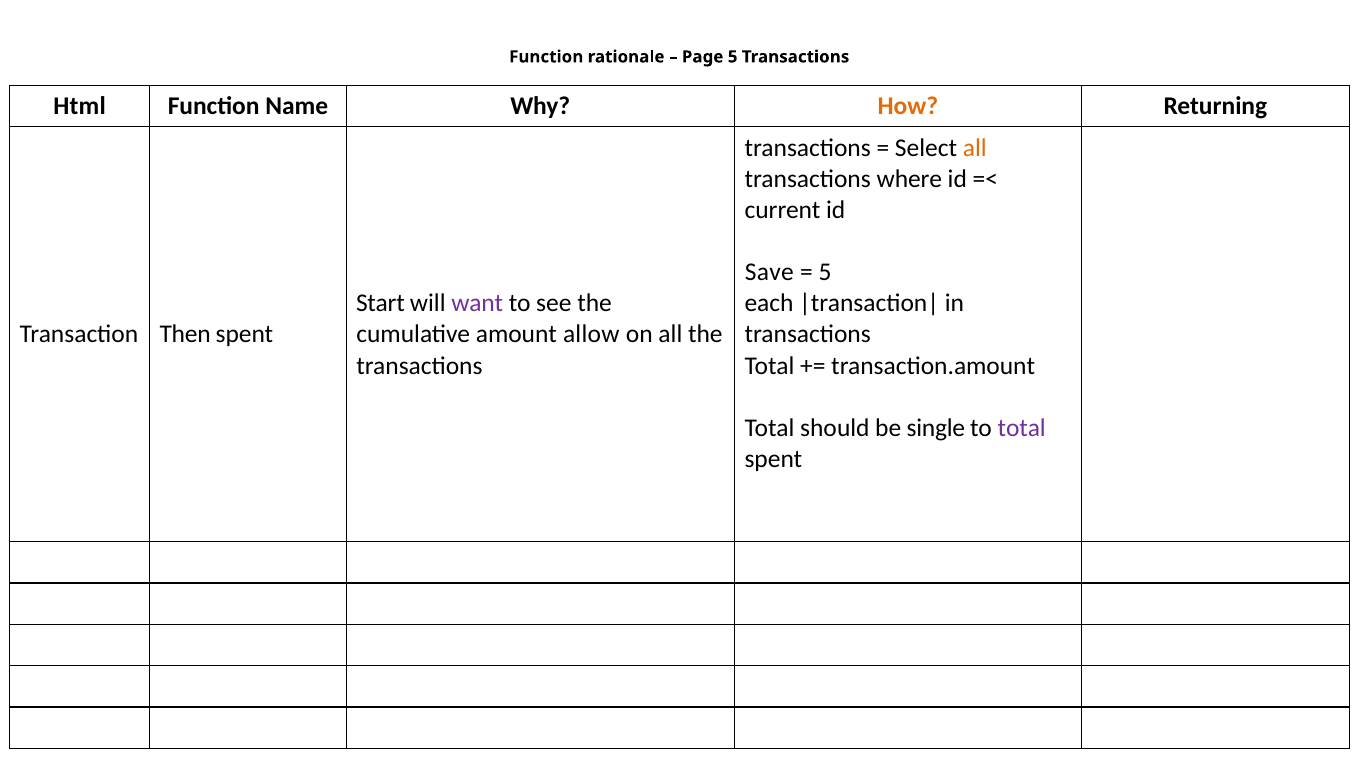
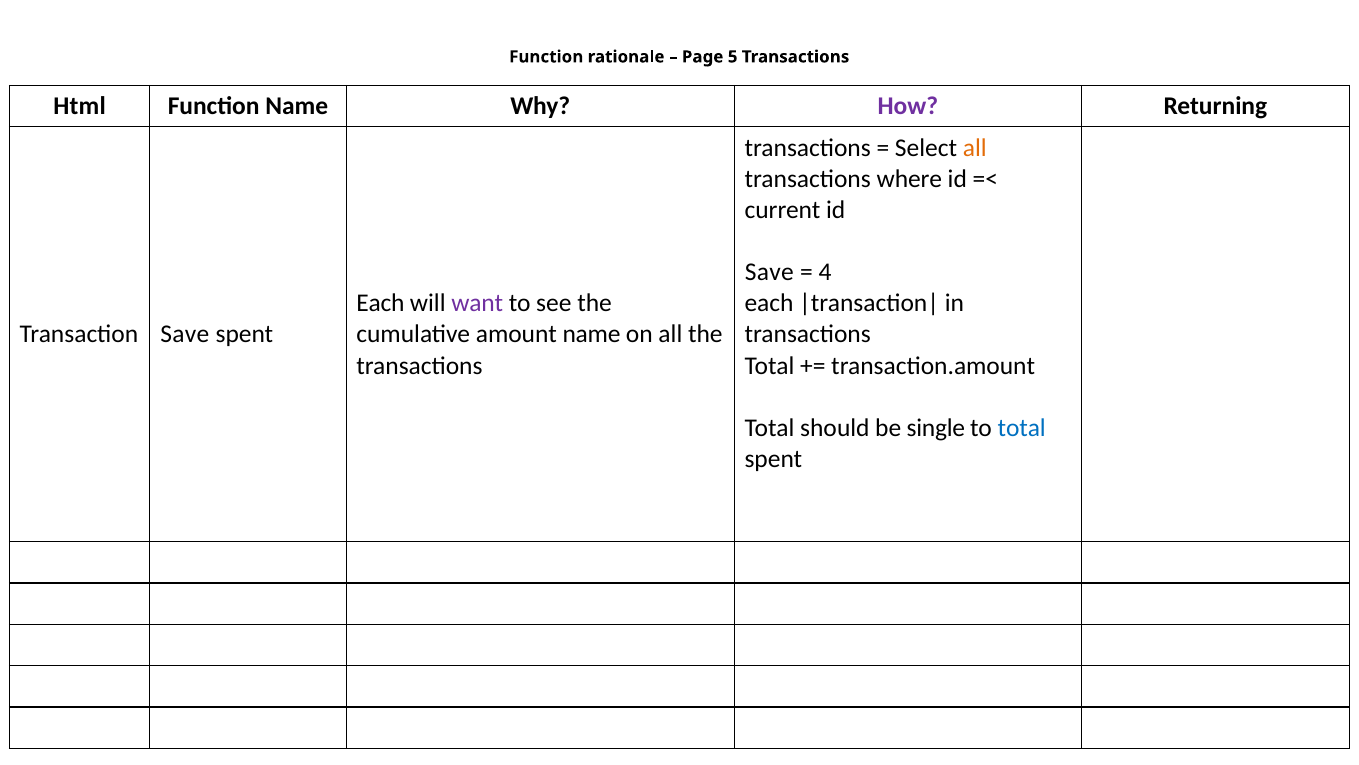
How colour: orange -> purple
5 at (825, 272): 5 -> 4
Start at (380, 303): Start -> Each
Transaction Then: Then -> Save
amount allow: allow -> name
total at (1022, 428) colour: purple -> blue
